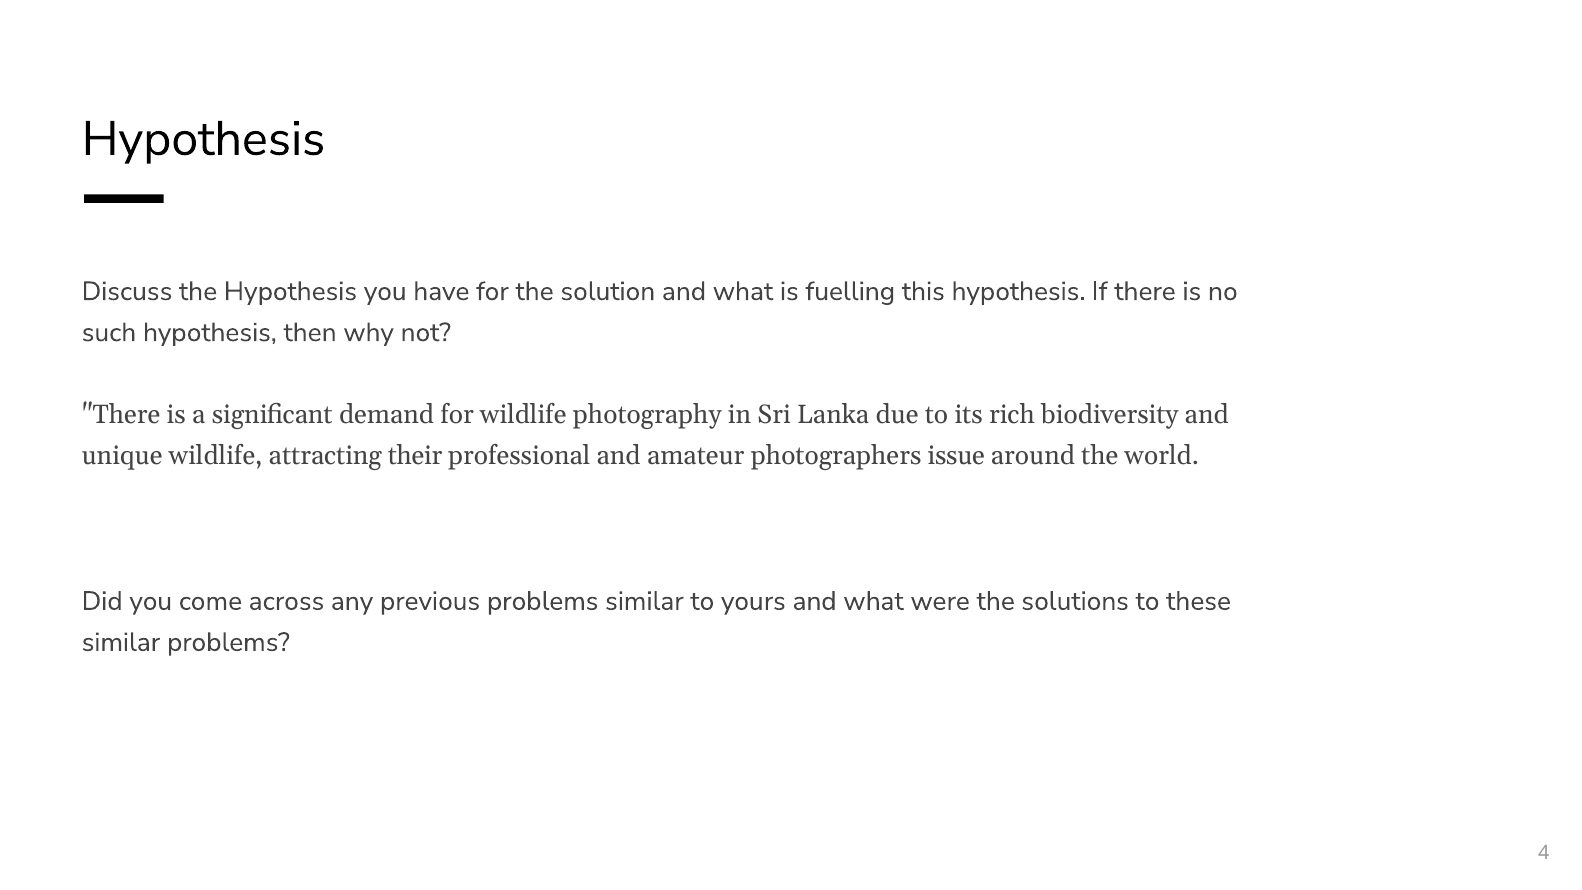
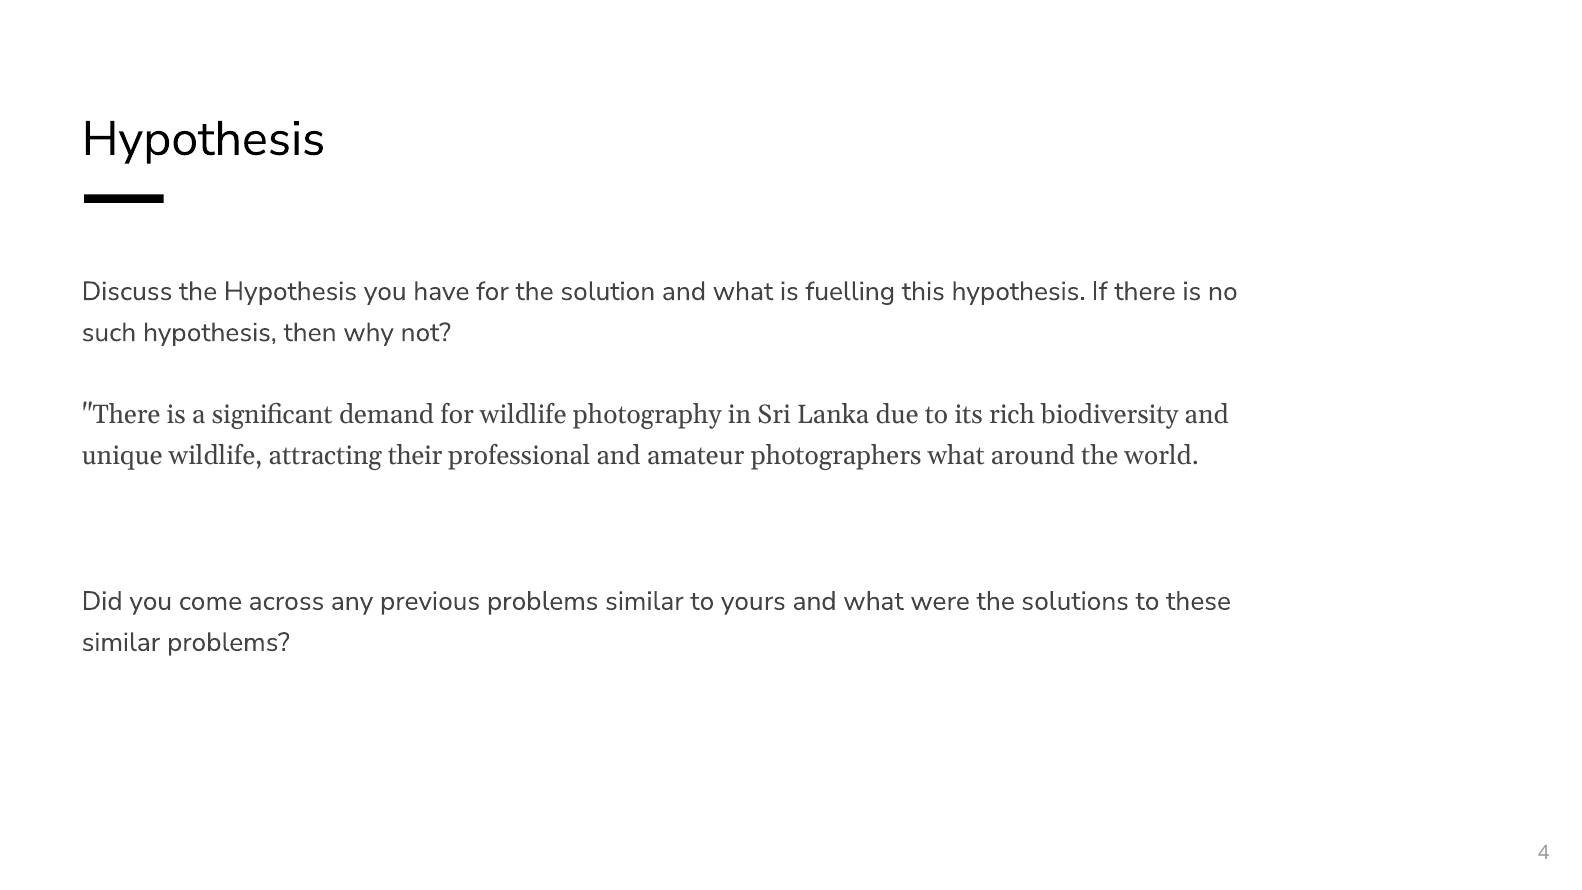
photographers issue: issue -> what
